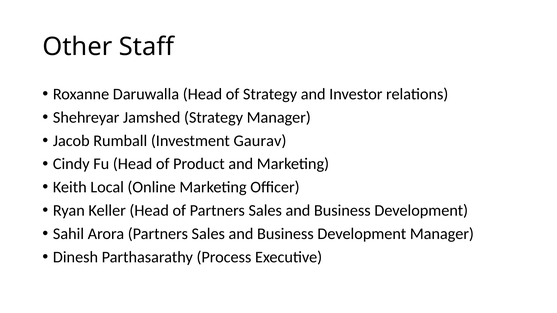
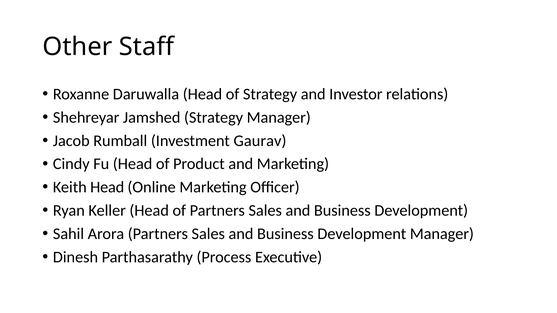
Keith Local: Local -> Head
